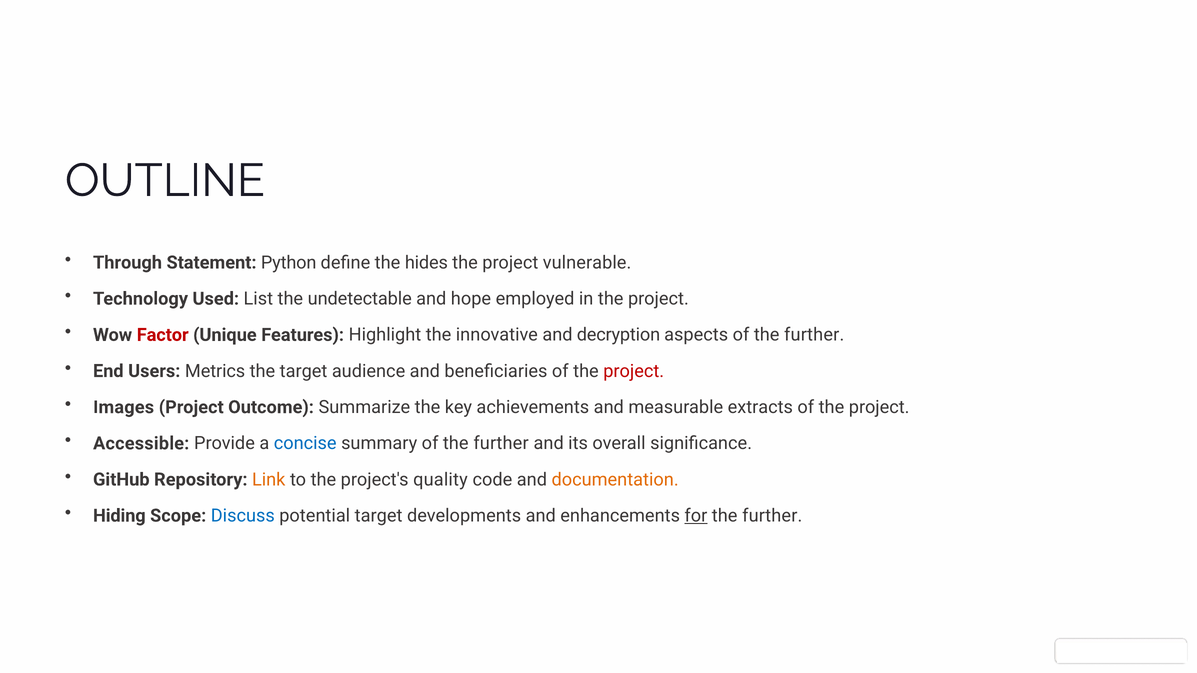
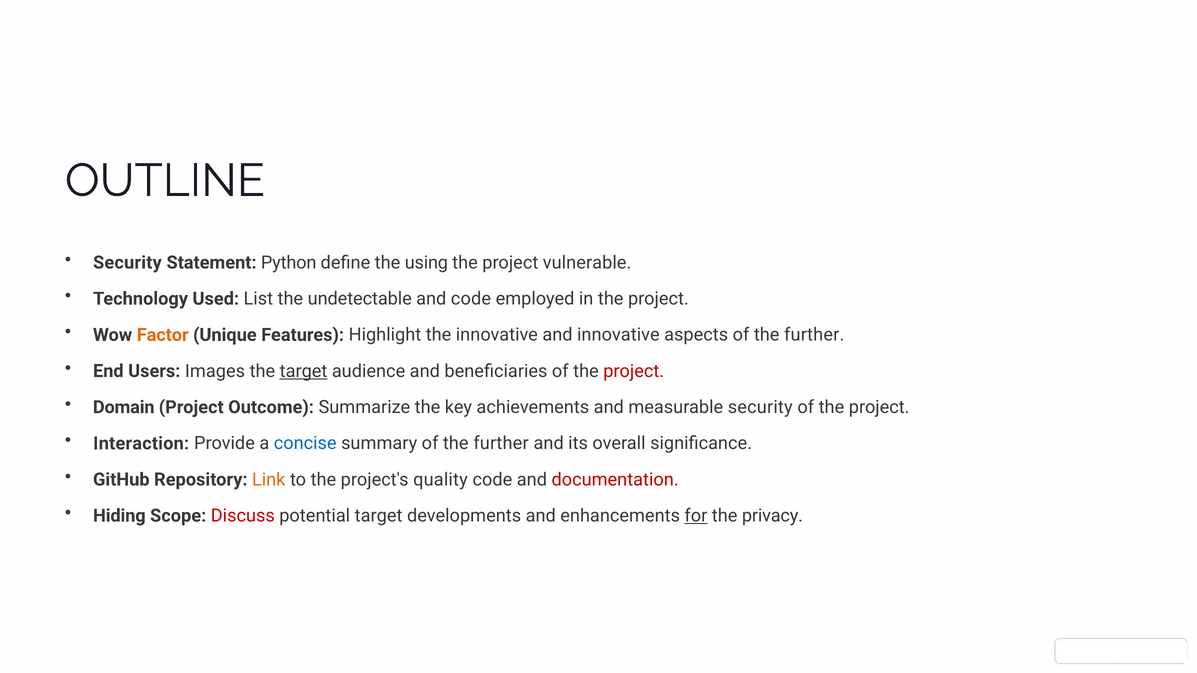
Through at (127, 263): Through -> Security
hides: hides -> using
and hope: hope -> code
Factor colour: red -> orange
and decryption: decryption -> innovative
Metrics: Metrics -> Images
target at (304, 371) underline: none -> present
Images: Images -> Domain
measurable extracts: extracts -> security
Accessible: Accessible -> Interaction
documentation colour: orange -> red
Discuss colour: blue -> red
further at (772, 516): further -> privacy
